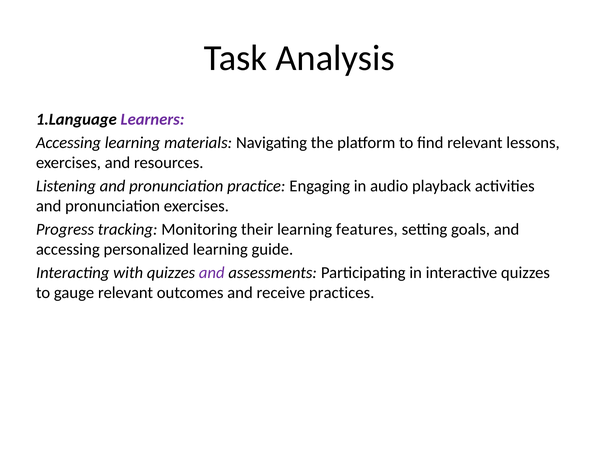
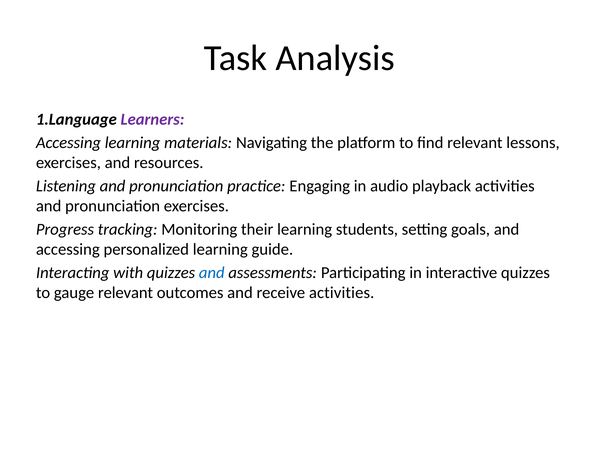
features: features -> students
and at (212, 272) colour: purple -> blue
receive practices: practices -> activities
